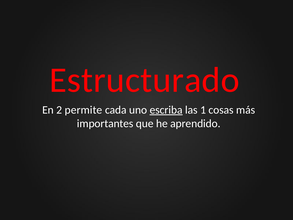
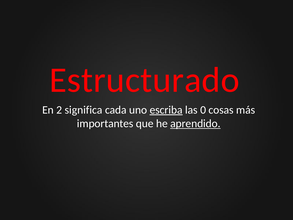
permite: permite -> significa
1: 1 -> 0
aprendido underline: none -> present
